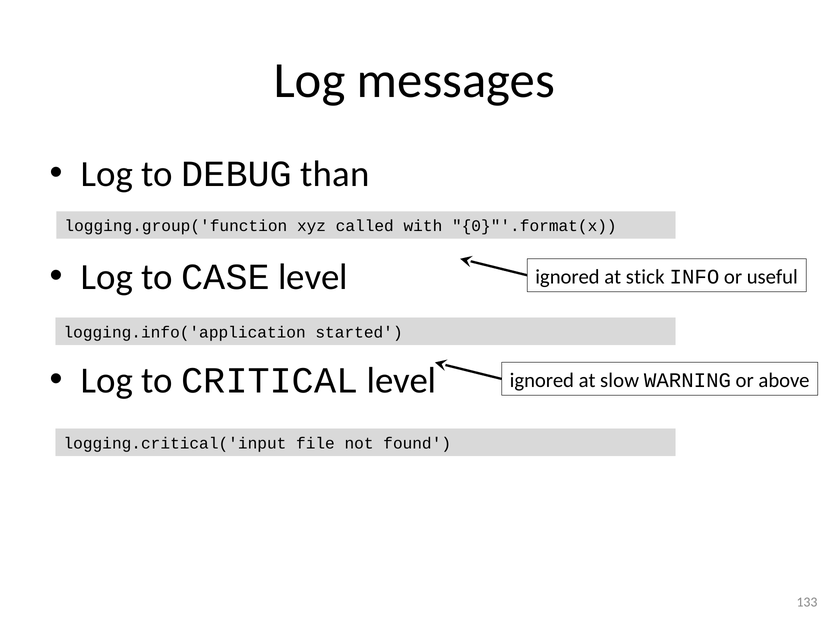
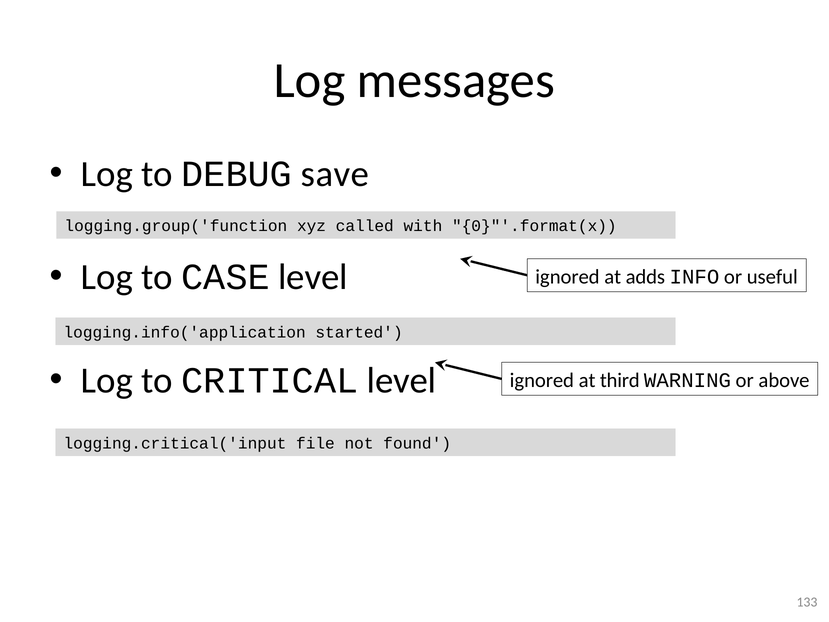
than: than -> save
stick: stick -> adds
slow: slow -> third
